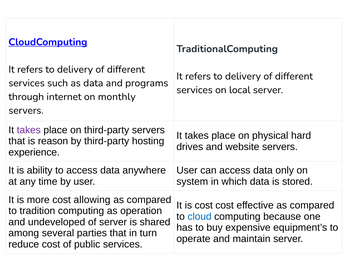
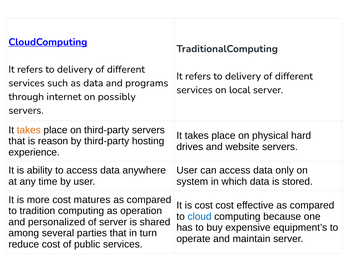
monthly: monthly -> possibly
takes at (29, 130) colour: purple -> orange
allowing: allowing -> matures
undeveloped: undeveloped -> personalized
